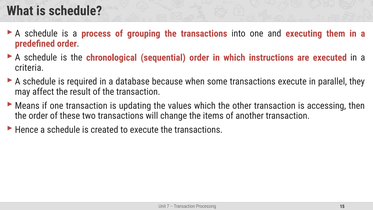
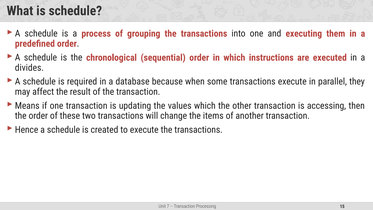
criteria: criteria -> divides
